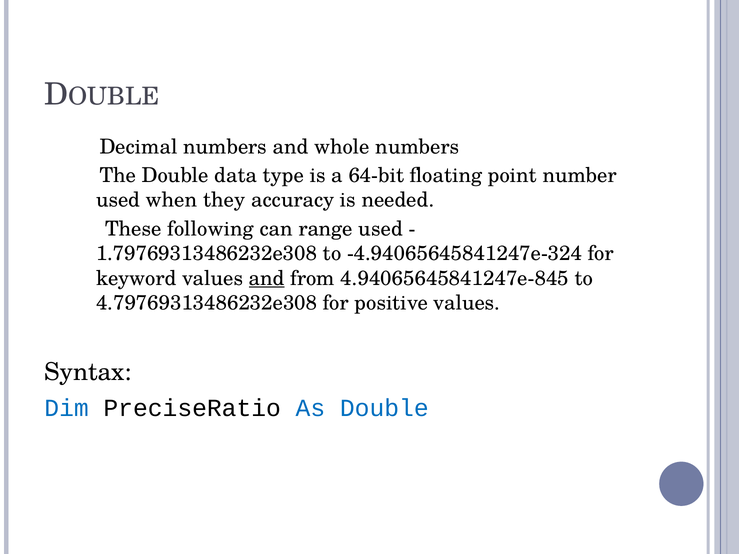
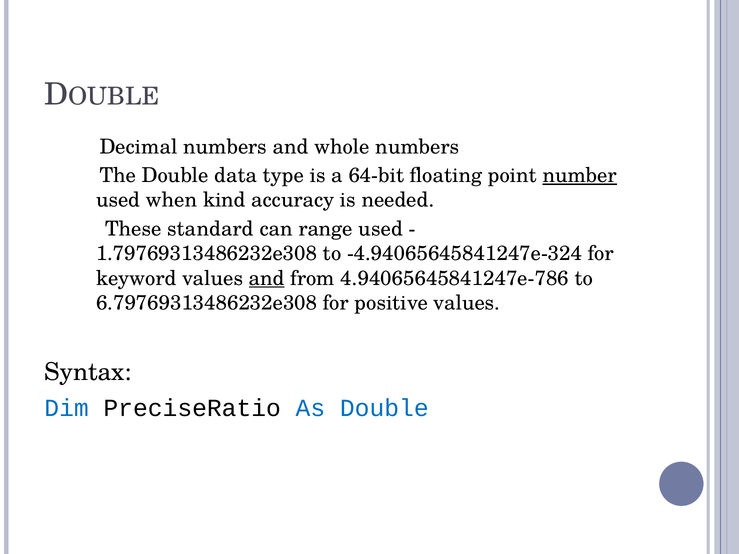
number underline: none -> present
they: they -> kind
following: following -> standard
4.94065645841247e-845: 4.94065645841247e-845 -> 4.94065645841247e-786
4.79769313486232e308: 4.79769313486232e308 -> 6.79769313486232e308
